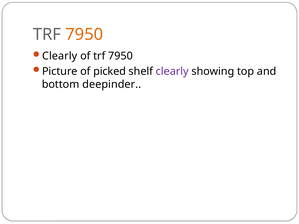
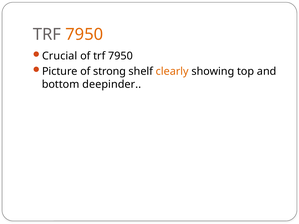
Clearly at (60, 56): Clearly -> Crucial
picked: picked -> strong
clearly at (172, 71) colour: purple -> orange
